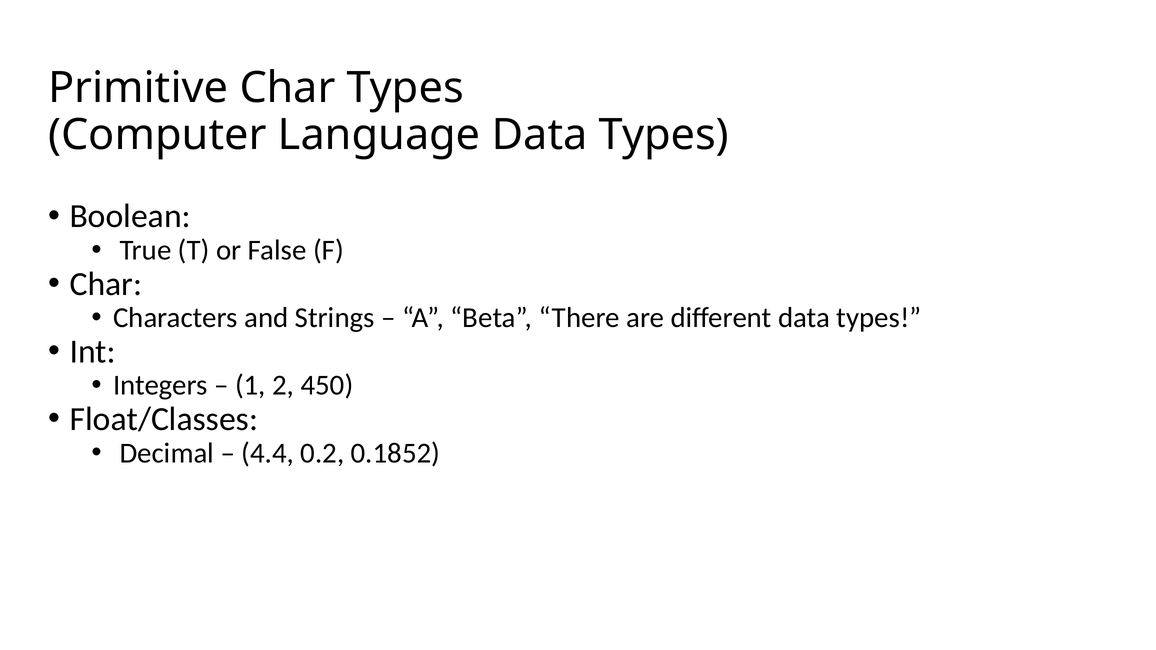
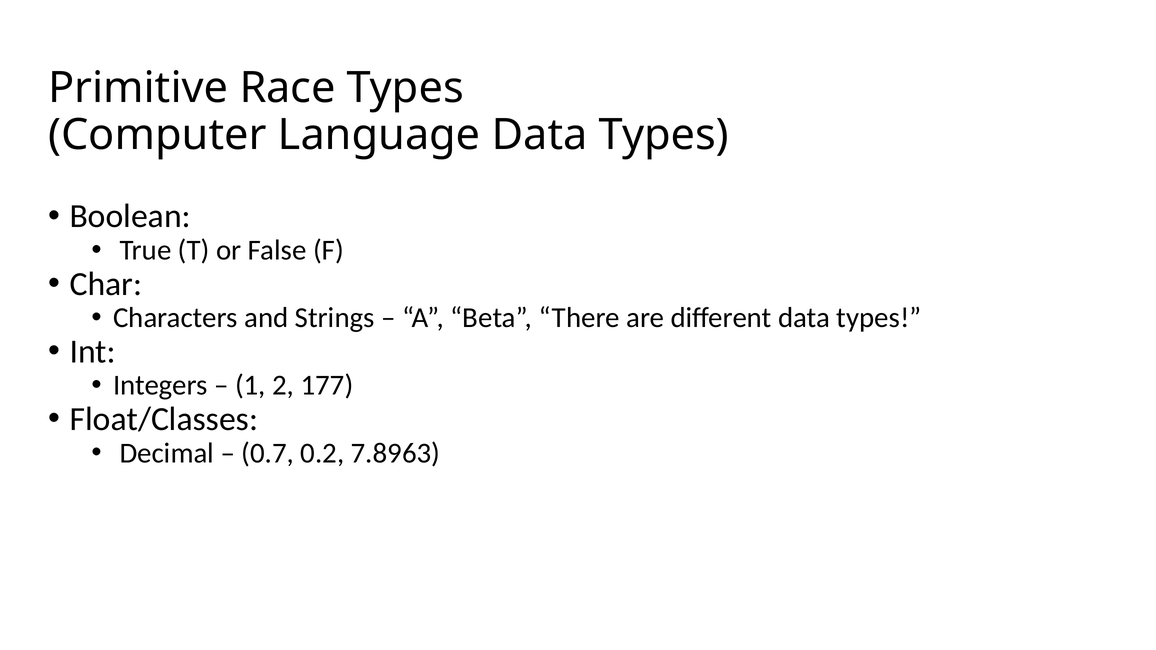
Primitive Char: Char -> Race
450: 450 -> 177
4.4: 4.4 -> 0.7
0.1852: 0.1852 -> 7.8963
